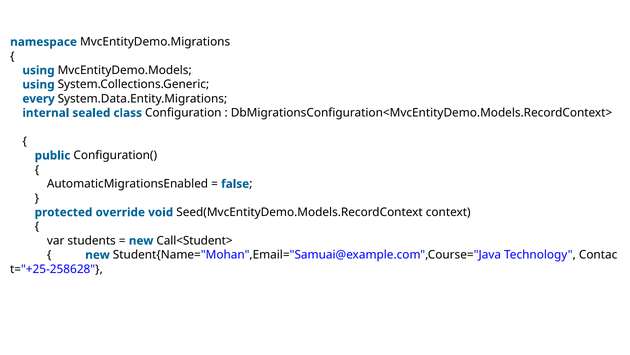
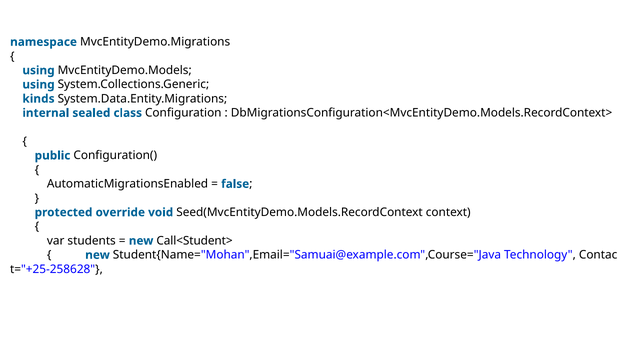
every: every -> kinds
